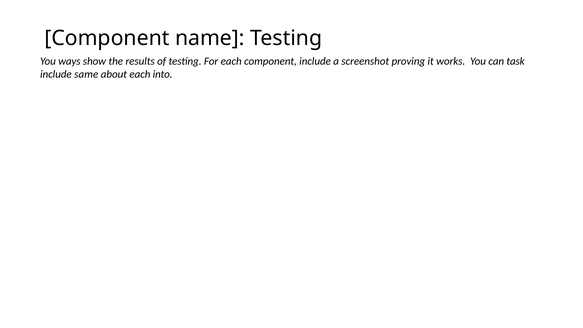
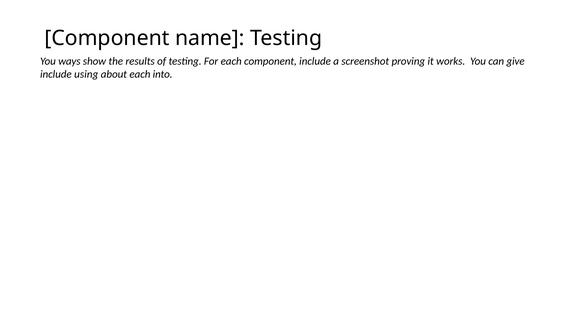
task: task -> give
same: same -> using
